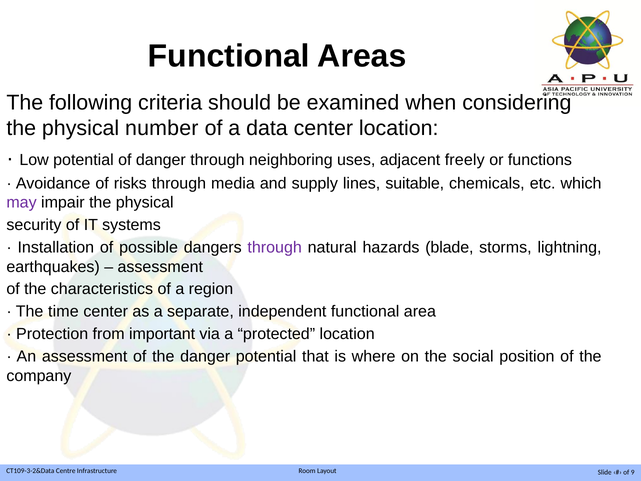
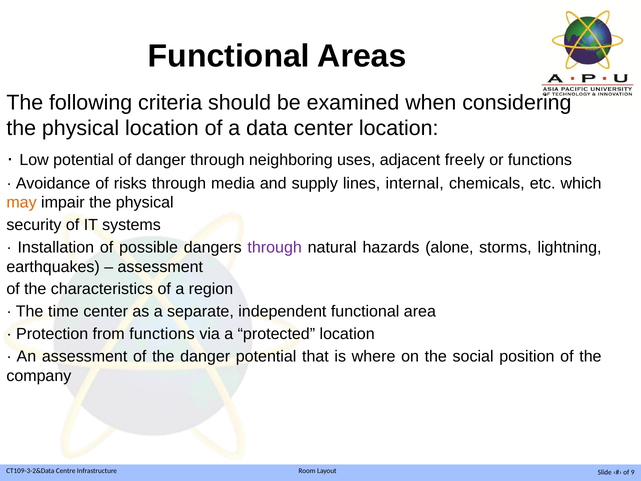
physical number: number -> location
suitable: suitable -> internal
may colour: purple -> orange
blade: blade -> alone
from important: important -> functions
